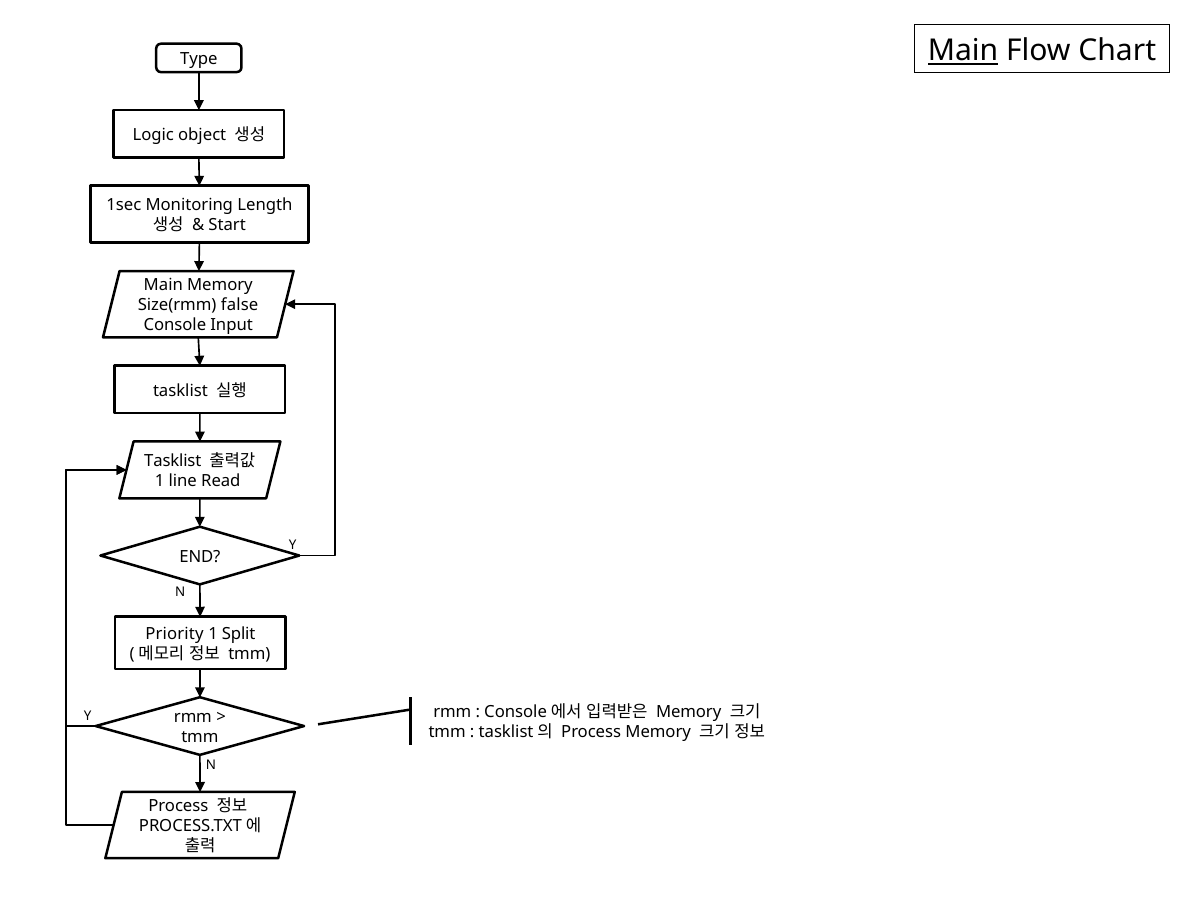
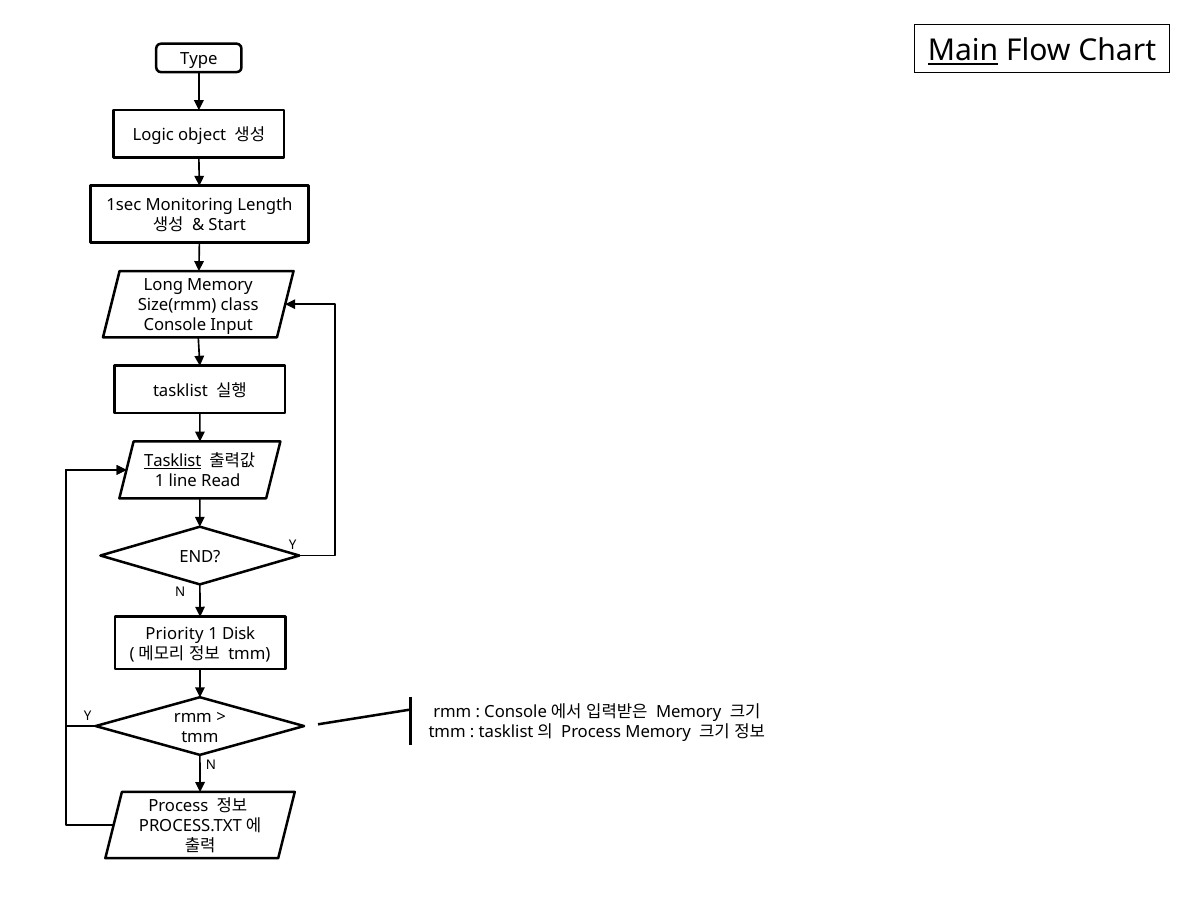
Main at (163, 285): Main -> Long
false: false -> class
Tasklist at (173, 461) underline: none -> present
Split: Split -> Disk
